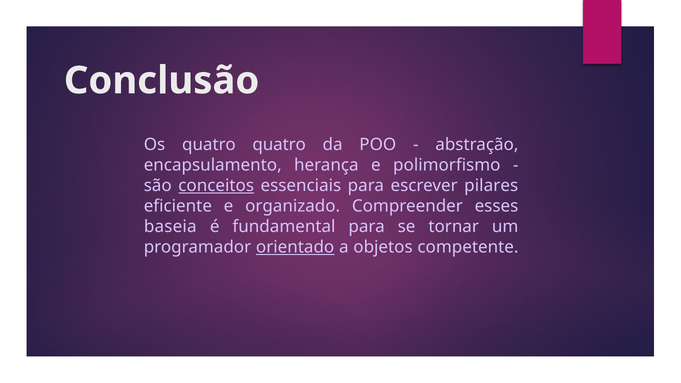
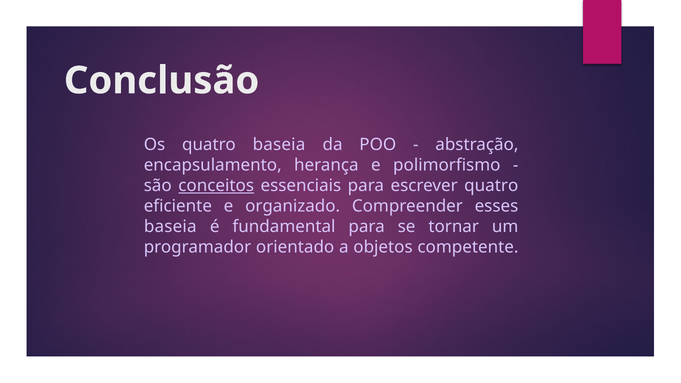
quatro quatro: quatro -> baseia
escrever pilares: pilares -> quatro
orientado underline: present -> none
